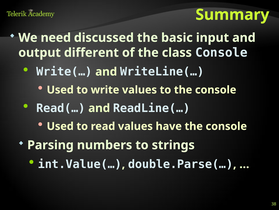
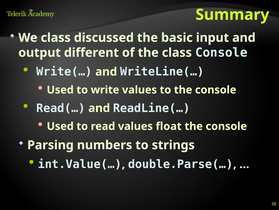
We need: need -> class
have: have -> float
